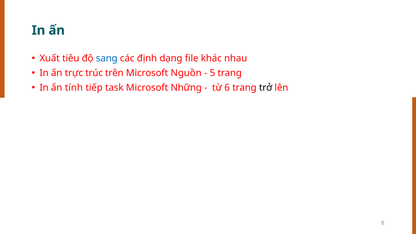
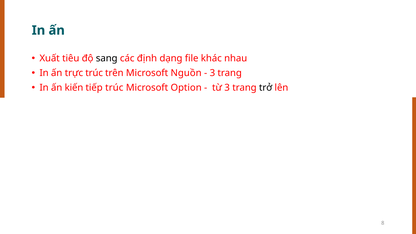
sang colour: blue -> black
5 at (212, 73): 5 -> 3
tính: tính -> kiến
tiếp task: task -> trúc
Những: Những -> Option
từ 6: 6 -> 3
